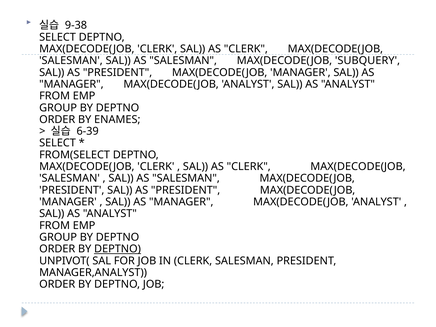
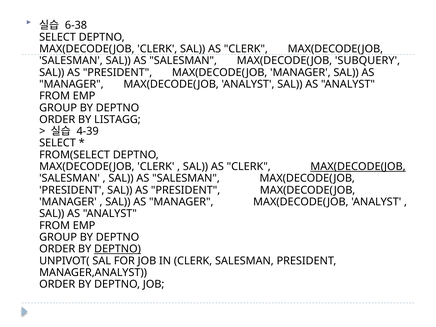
9-38: 9-38 -> 6-38
ENAMES: ENAMES -> LISTAGG
6-39: 6-39 -> 4-39
MAX(DECODE(JOB at (358, 167) underline: none -> present
